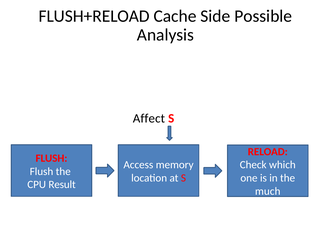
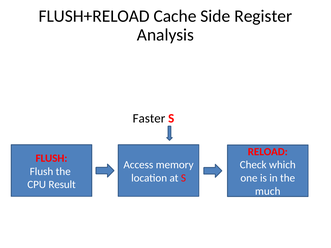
Possible: Possible -> Register
Affect: Affect -> Faster
